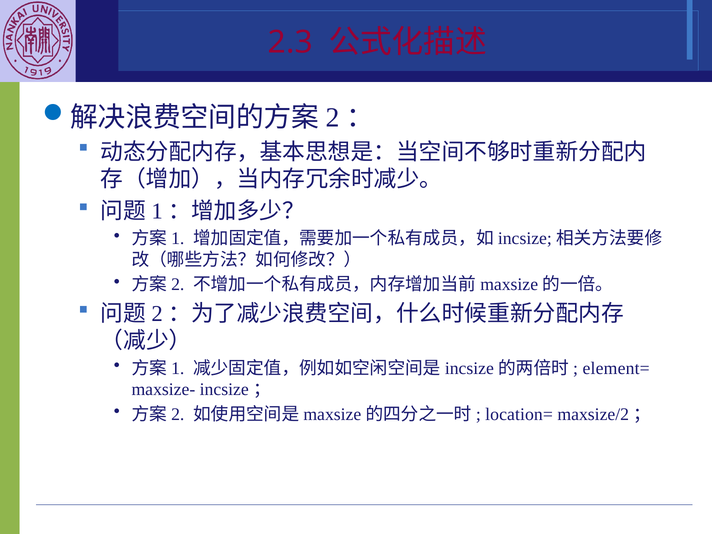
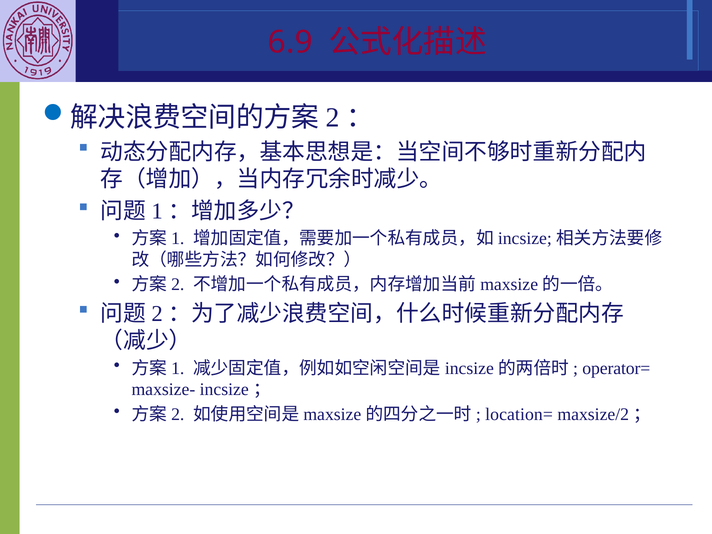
2.3: 2.3 -> 6.9
element=: element= -> operator=
